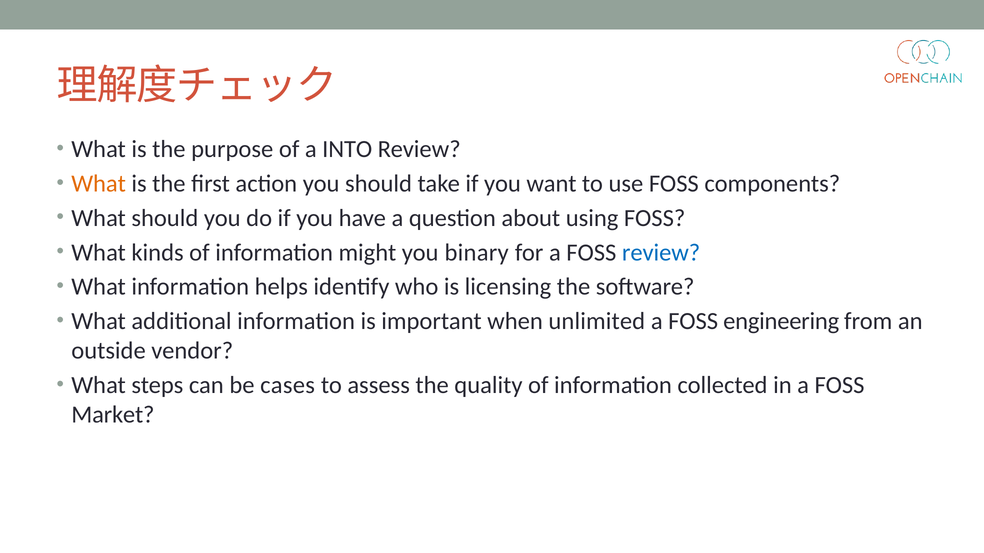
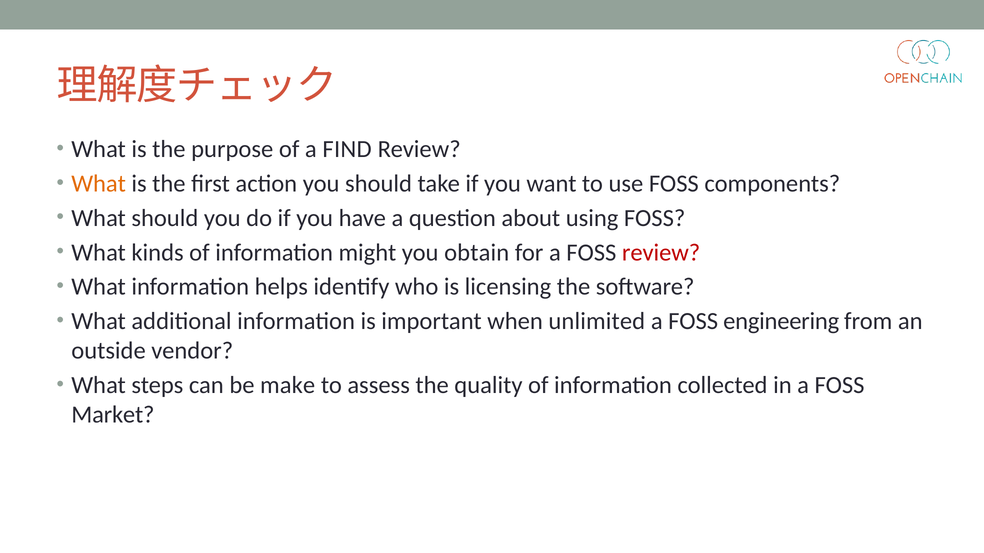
INTO: INTO -> FIND
binary: binary -> obtain
review at (661, 253) colour: blue -> red
cases: cases -> make
